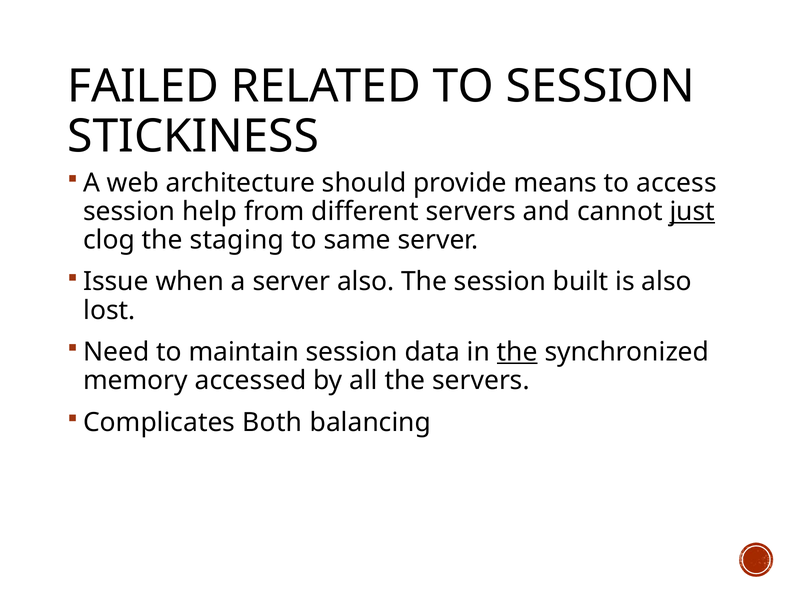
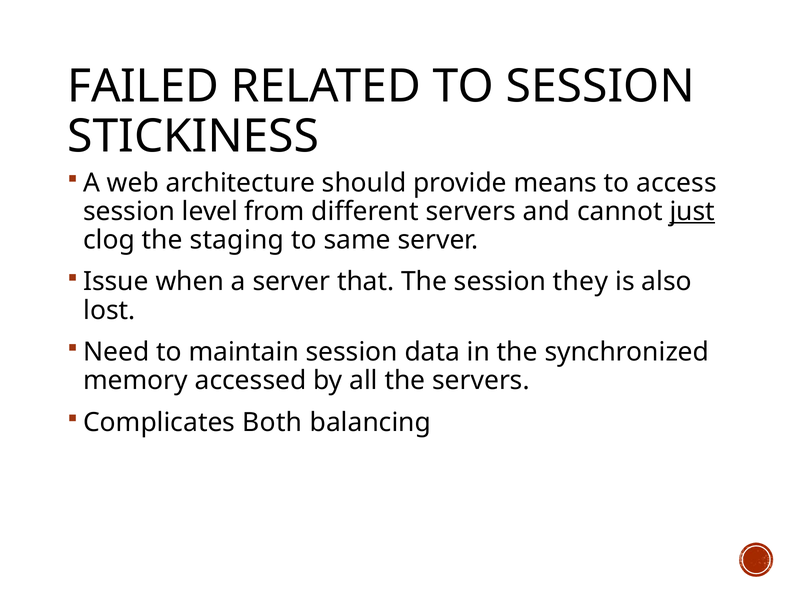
help: help -> level
server also: also -> that
built: built -> they
the at (517, 352) underline: present -> none
